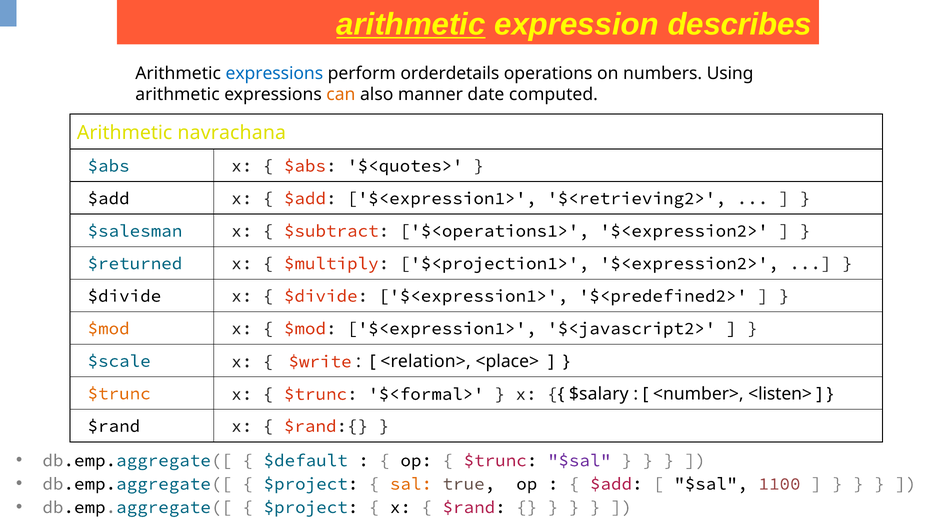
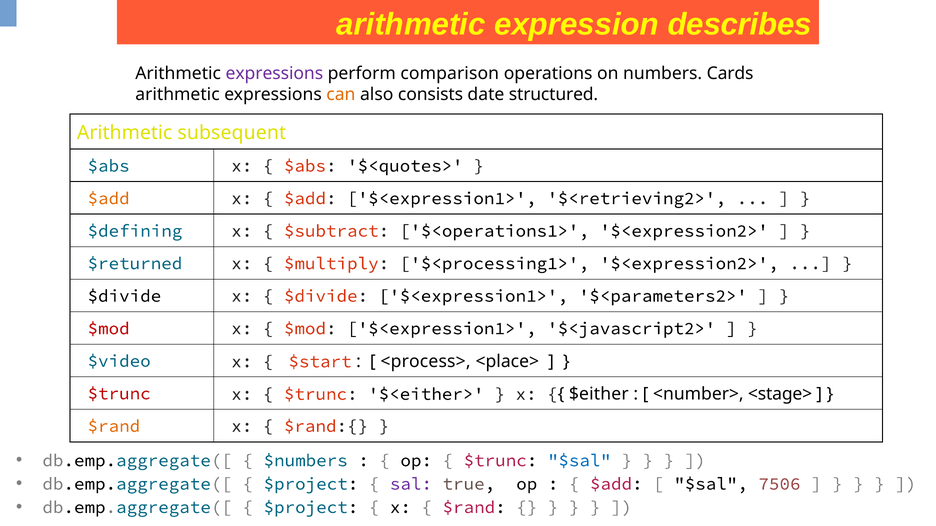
arithmetic at (411, 24) underline: present -> none
expressions at (274, 74) colour: blue -> purple
orderdetails: orderdetails -> comparison
Using: Using -> Cards
manner: manner -> consists
computed: computed -> structured
navrachana: navrachana -> subsequent
$add at (109, 199) colour: black -> orange
$salesman: $salesman -> $defining
$<projection1>: $<projection1> -> $<processing1>
$<predefined2>: $<predefined2> -> $<parameters2>
$mod at (109, 329) colour: orange -> red
$scale: $scale -> $video
$write: $write -> $start
<relation>: <relation> -> <process>
$trunc at (119, 394) colour: orange -> red
$<formal>: $<formal> -> $<either>
$salary: $salary -> $either
<listen>: <listen> -> <stage>
$rand at (114, 426) colour: black -> orange
$default: $default -> $numbers
$sal at (579, 461) colour: purple -> blue
sal colour: orange -> purple
1100: 1100 -> 7506
